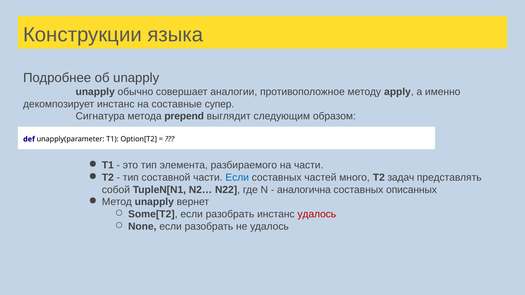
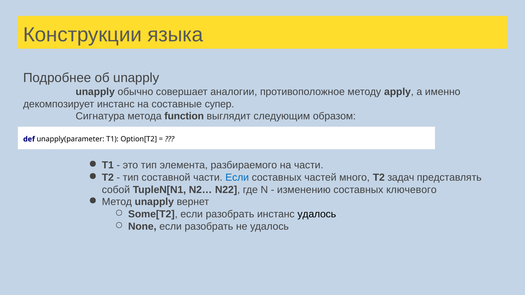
prepend: prepend -> function
аналогична: аналогична -> изменению
описанных: описанных -> ключевого
удалось at (317, 214) colour: red -> black
